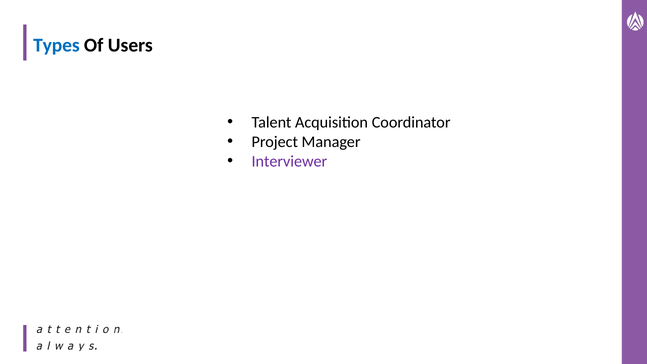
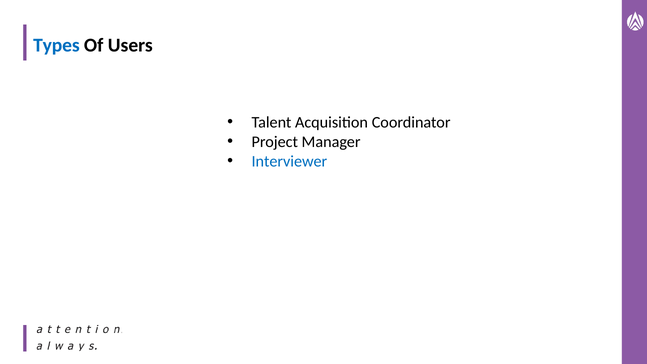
Interviewer colour: purple -> blue
